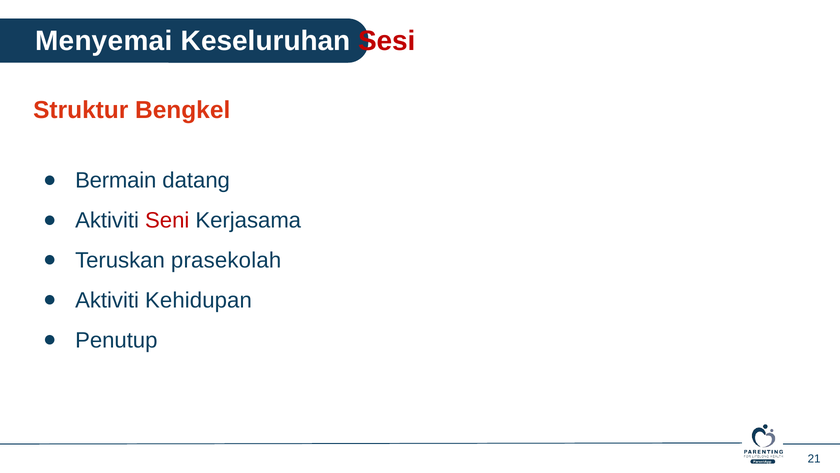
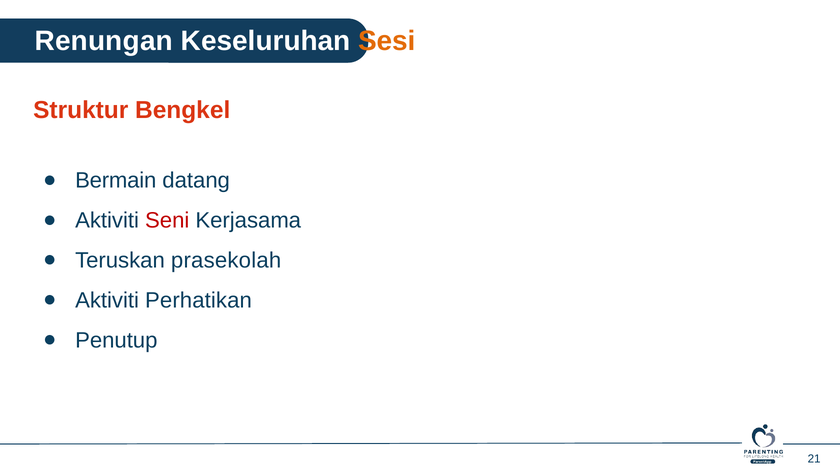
Menyemai: Menyemai -> Renungan
Sesi colour: red -> orange
Kehidupan: Kehidupan -> Perhatikan
